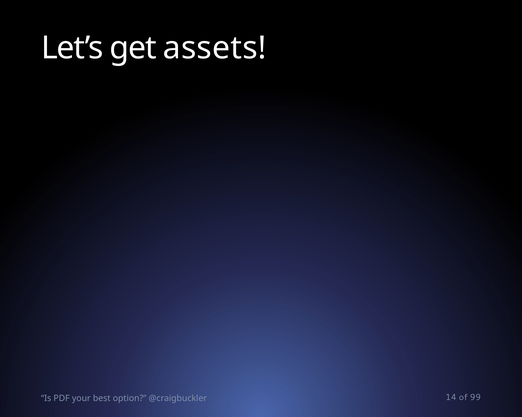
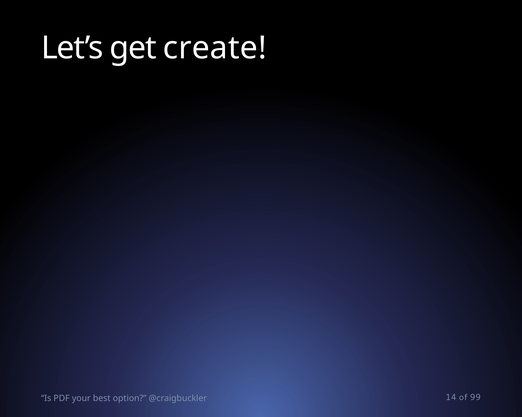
assets: assets -> create
